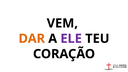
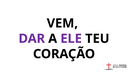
DAR colour: orange -> purple
